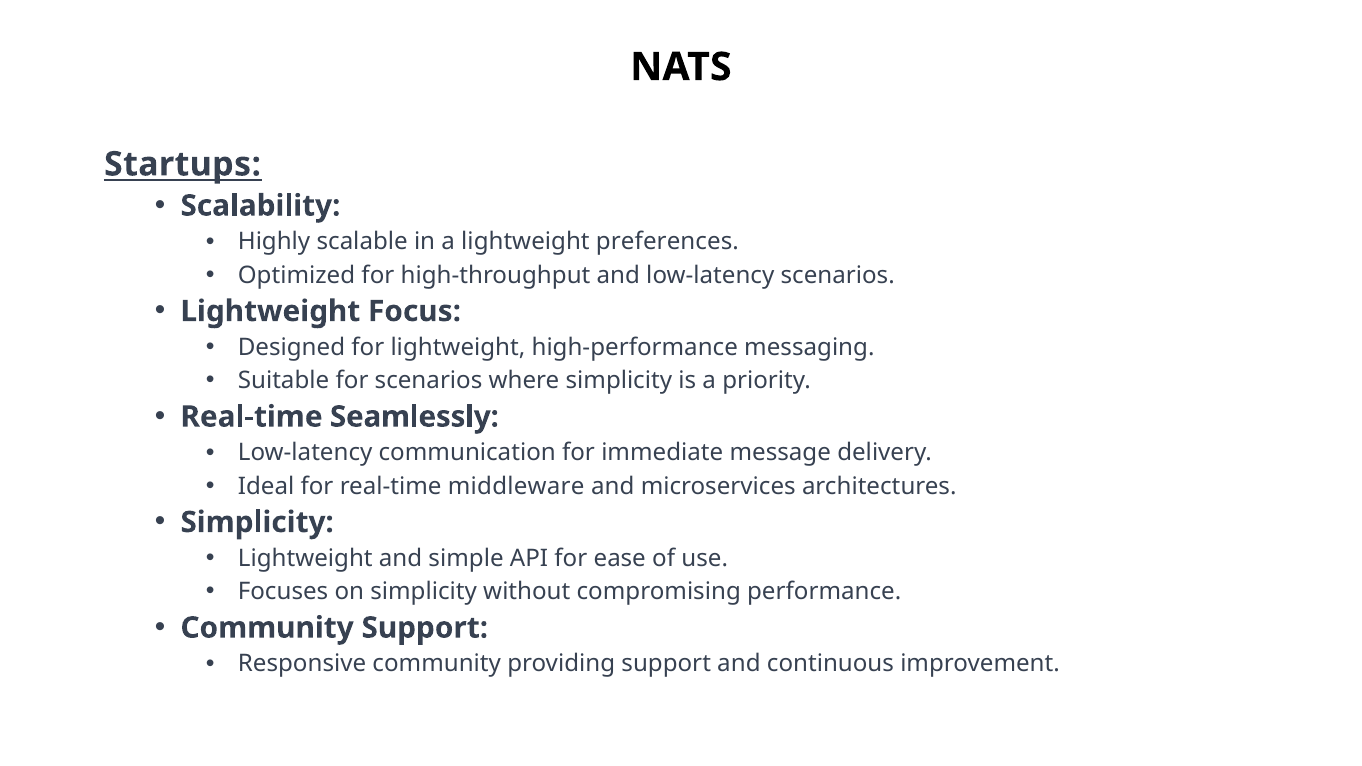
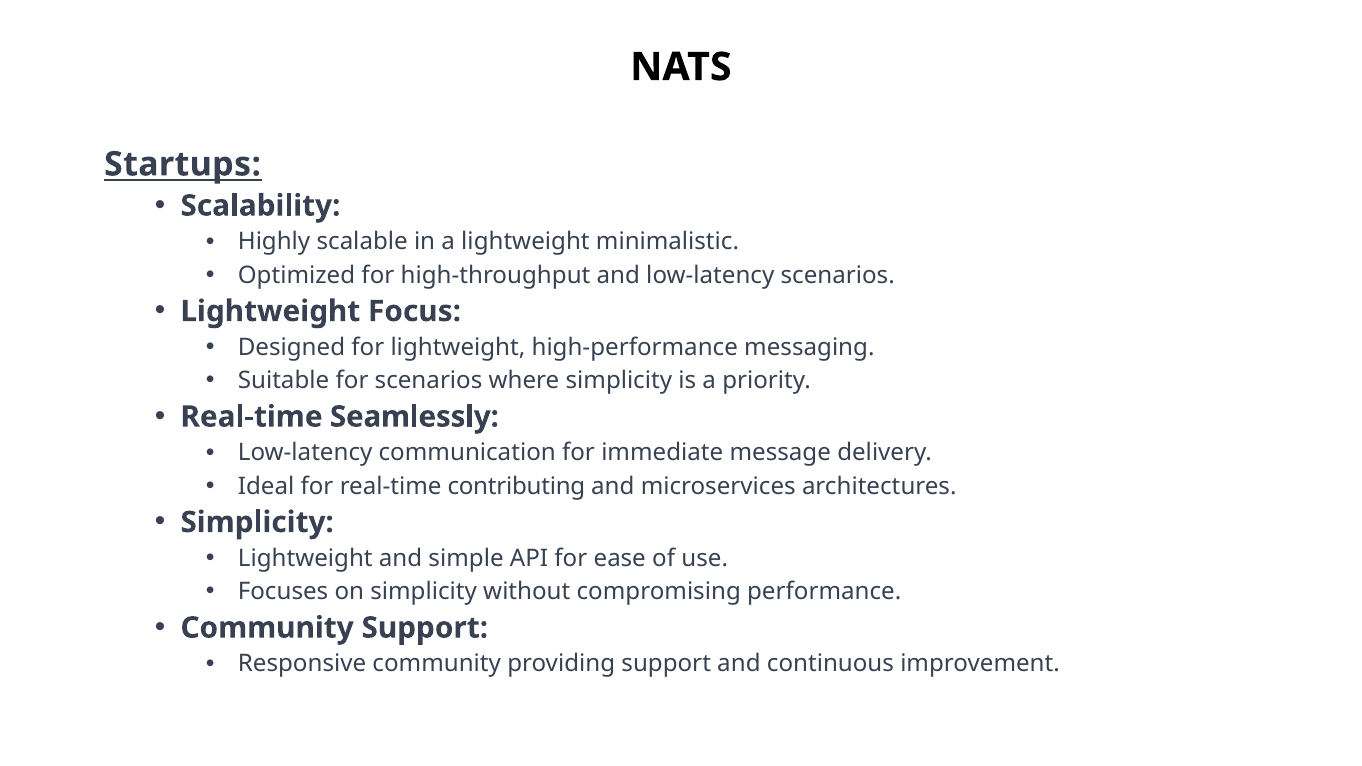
preferences: preferences -> minimalistic
middleware: middleware -> contributing
